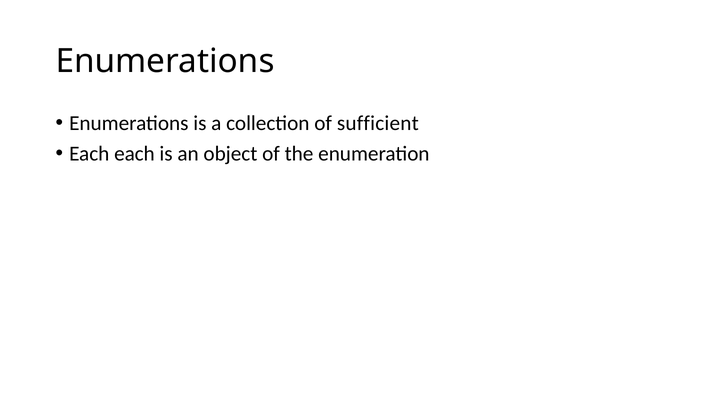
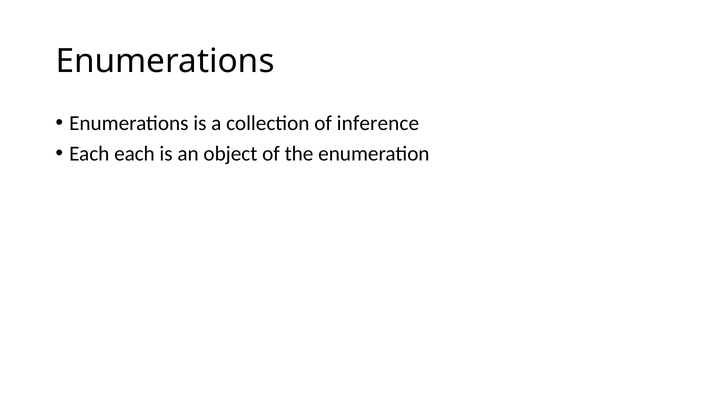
sufficient: sufficient -> inference
